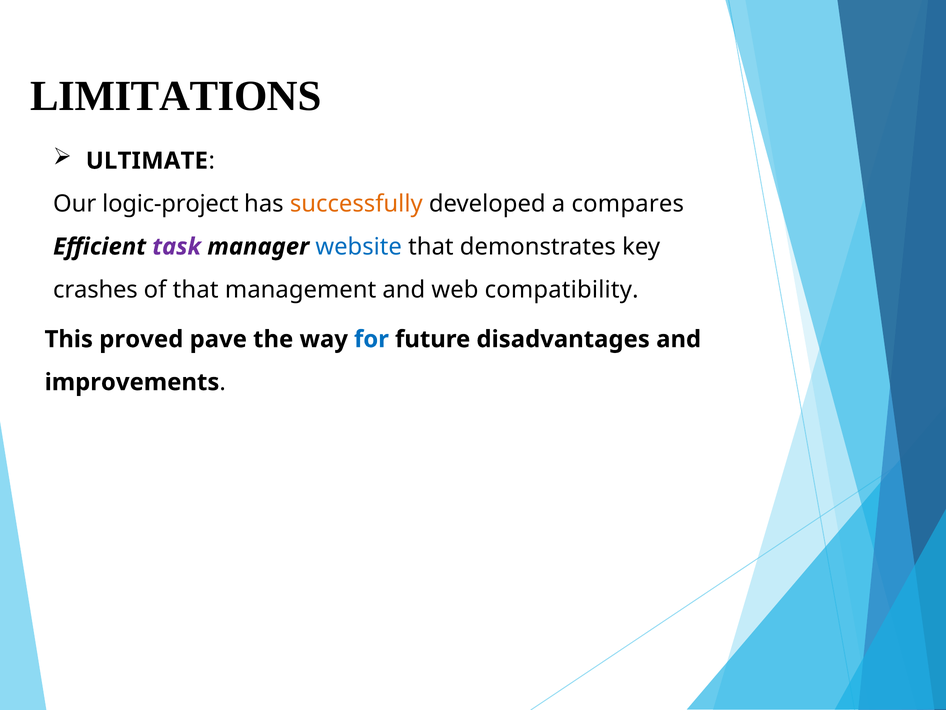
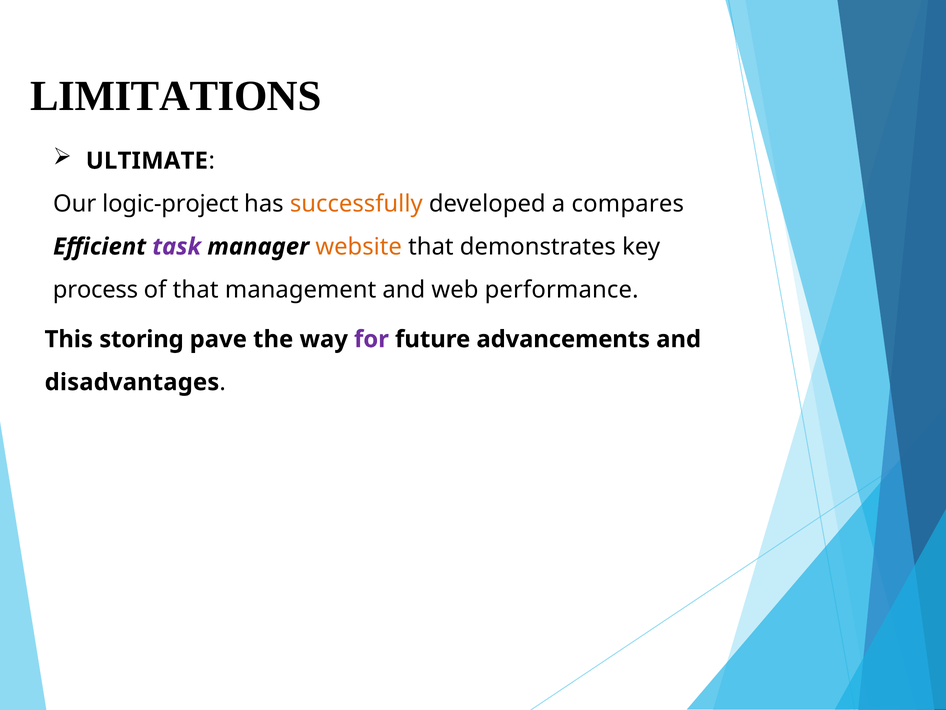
website colour: blue -> orange
crashes: crashes -> process
compatibility: compatibility -> performance
proved: proved -> storing
for colour: blue -> purple
disadvantages: disadvantages -> advancements
improvements: improvements -> disadvantages
